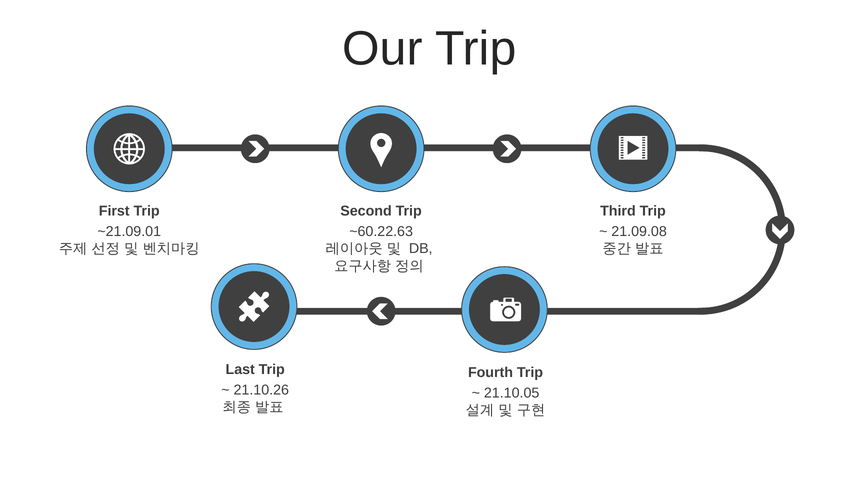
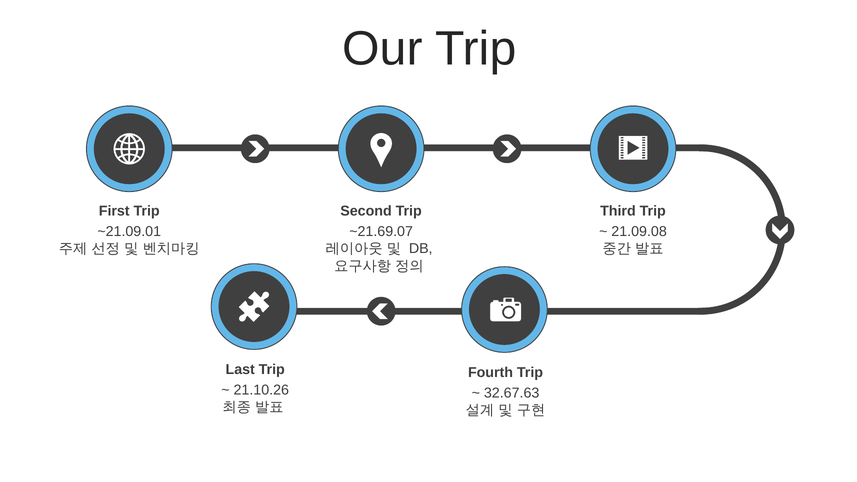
~60.22.63: ~60.22.63 -> ~21.69.07
21.10.05: 21.10.05 -> 32.67.63
